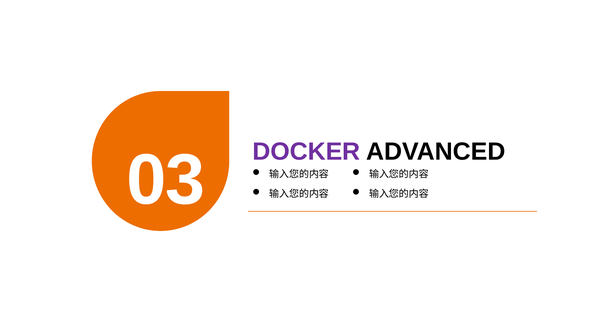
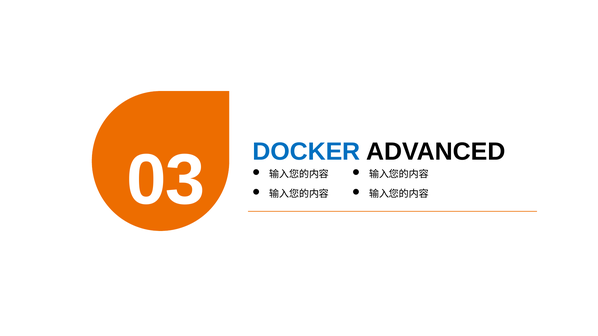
DOCKER colour: purple -> blue
